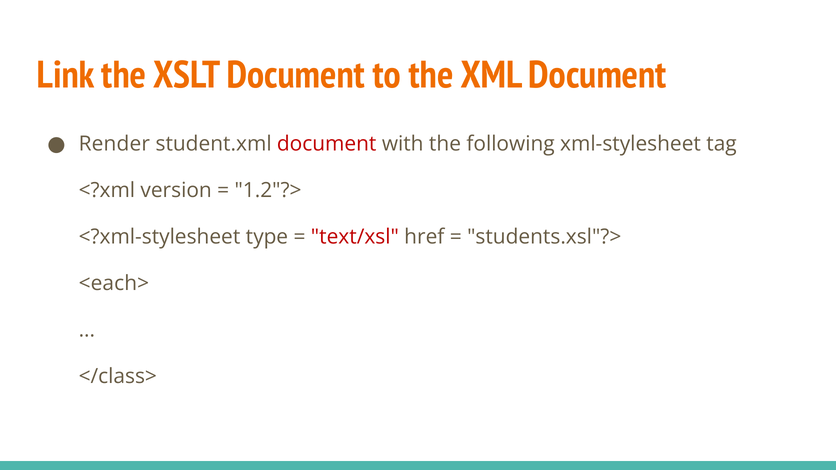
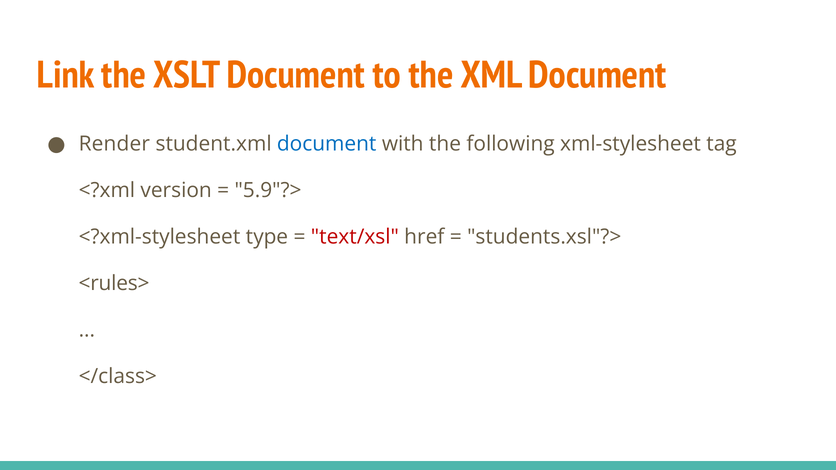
document at (327, 144) colour: red -> blue
1.2"?>: 1.2"?> -> 5.9"?>
<each>: <each> -> <rules>
